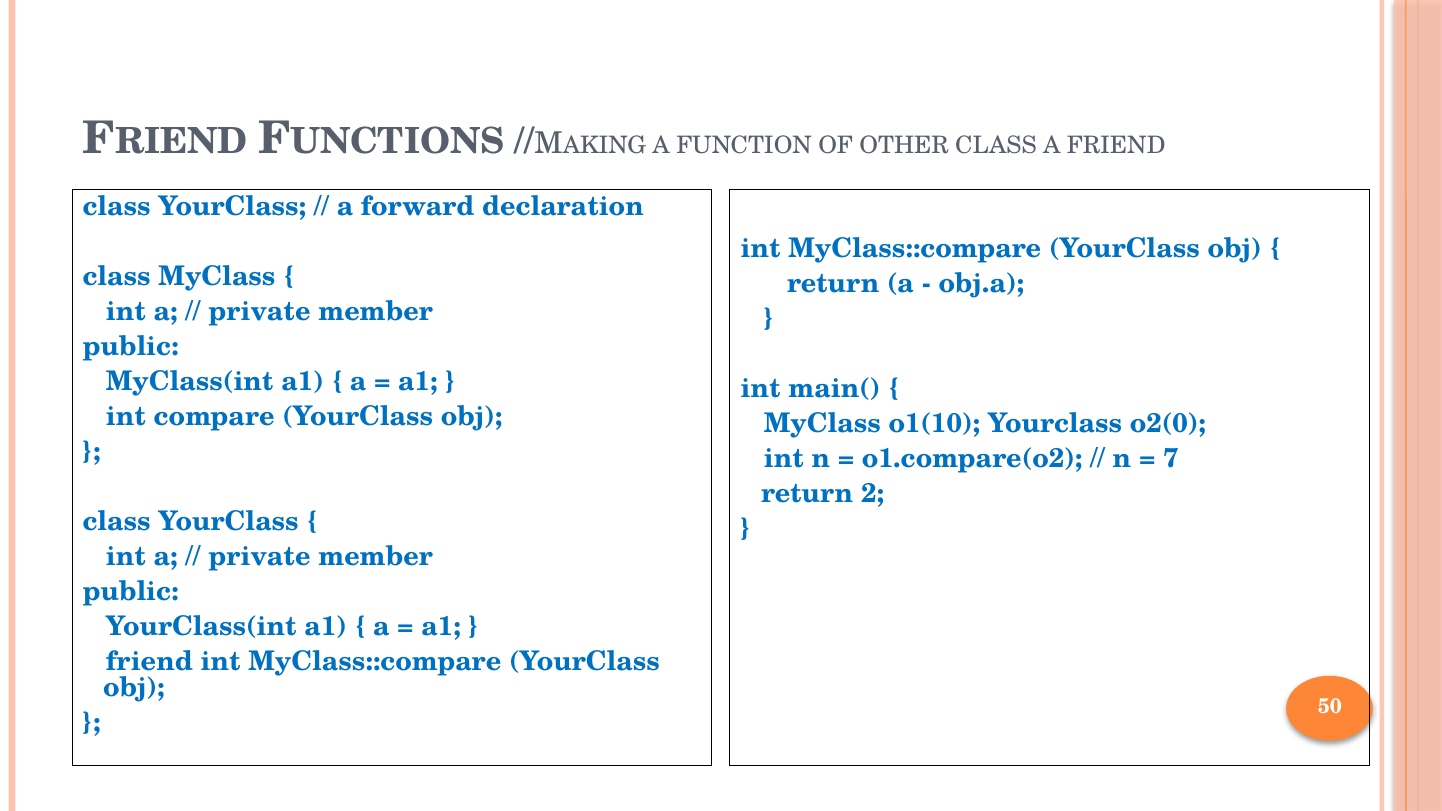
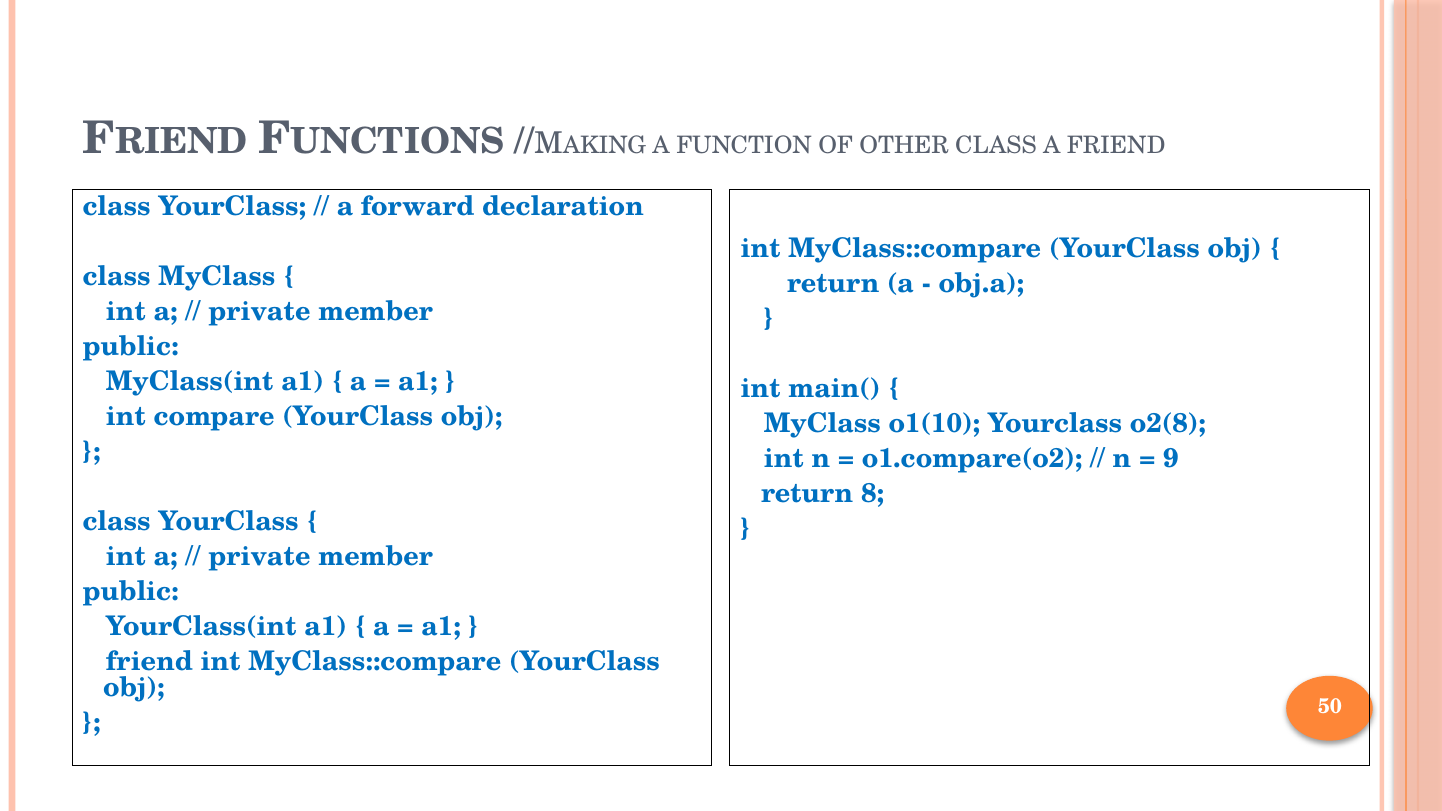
o2(0: o2(0 -> o2(8
7: 7 -> 9
2: 2 -> 8
